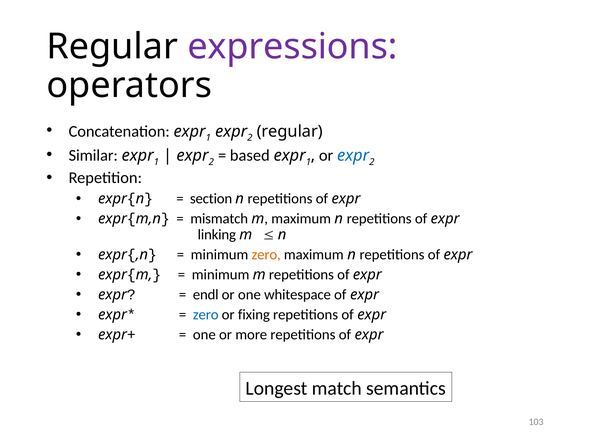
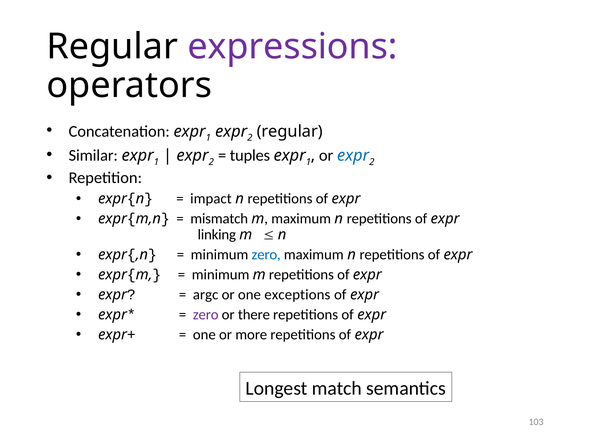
based: based -> tuples
section: section -> impact
zero at (266, 255) colour: orange -> blue
endl: endl -> argc
whitespace: whitespace -> exceptions
zero at (206, 315) colour: blue -> purple
fixing: fixing -> there
